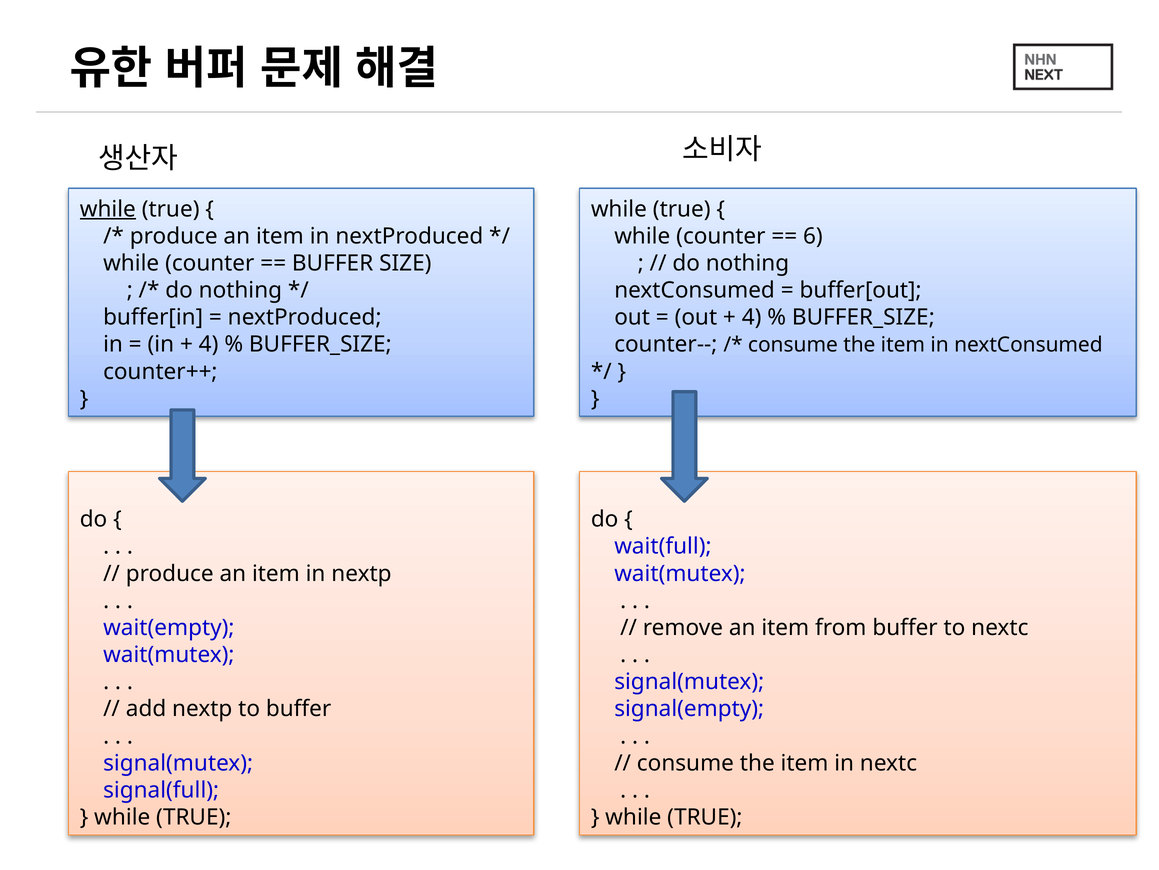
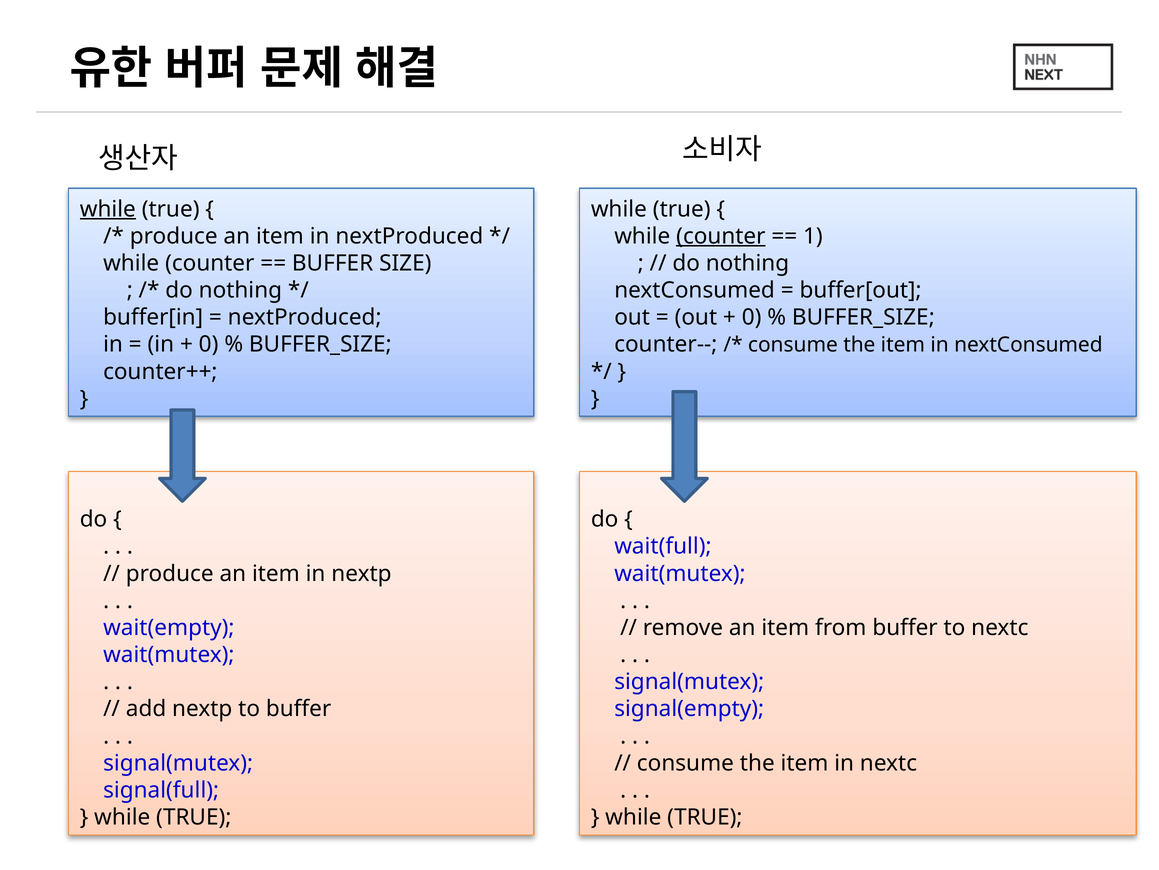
counter at (721, 236) underline: none -> present
6: 6 -> 1
4 at (752, 317): 4 -> 0
4 at (209, 344): 4 -> 0
